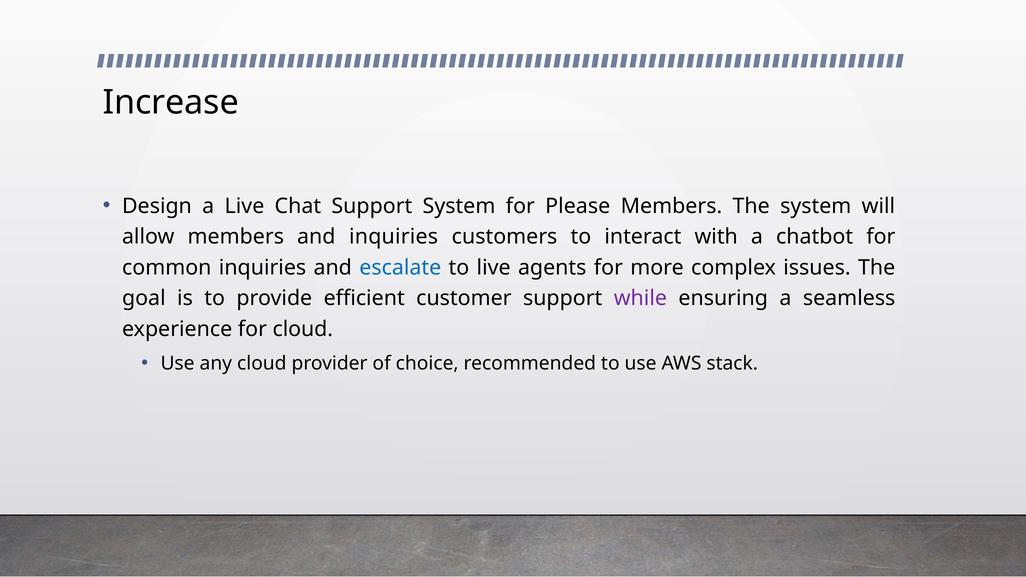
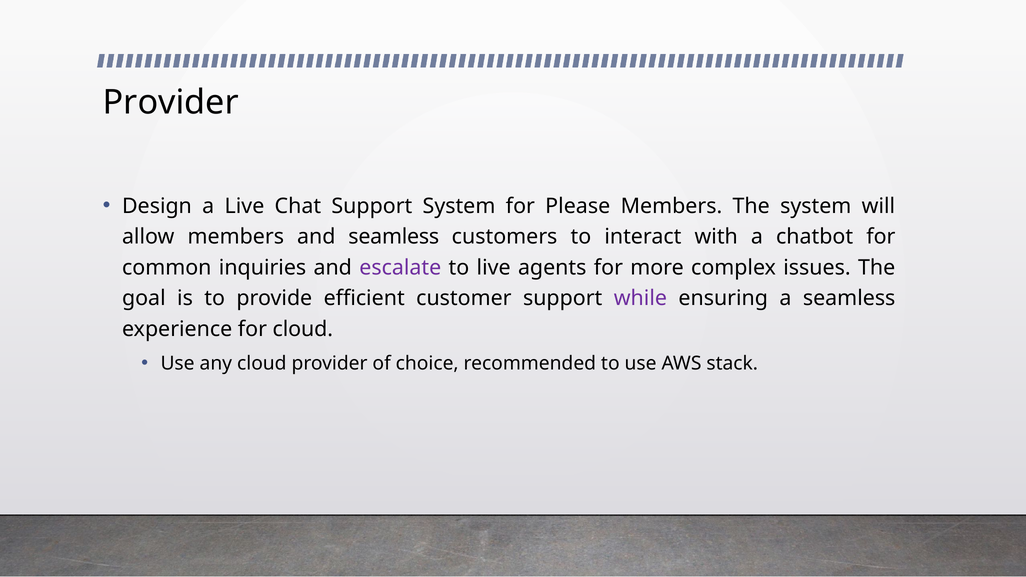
Increase at (171, 102): Increase -> Provider
and inquiries: inquiries -> seamless
escalate colour: blue -> purple
